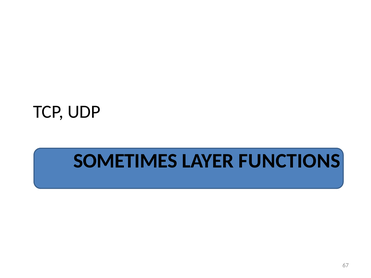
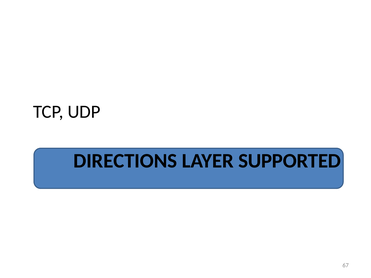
SOMETIMES: SOMETIMES -> DIRECTIONS
FUNCTIONS: FUNCTIONS -> SUPPORTED
